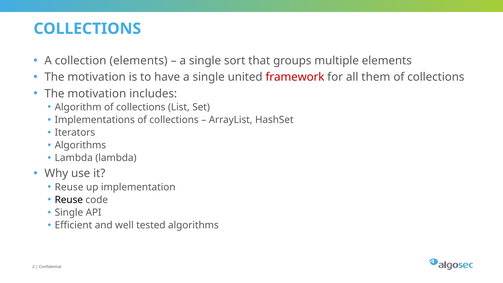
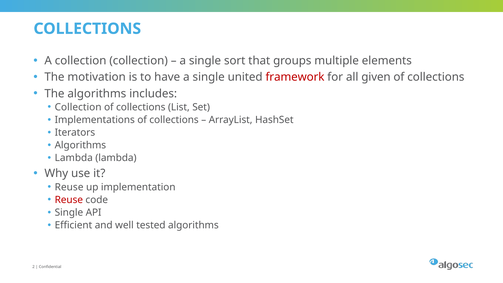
collection elements: elements -> collection
them: them -> given
motivation at (97, 94): motivation -> algorithms
Algorithm at (78, 107): Algorithm -> Collection
Reuse at (69, 200) colour: black -> red
